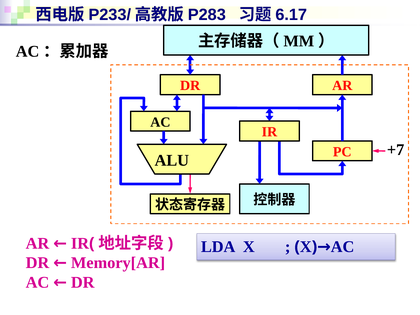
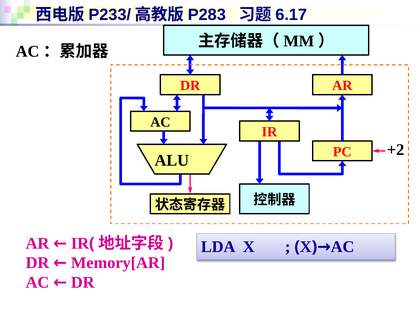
+7: +7 -> +2
